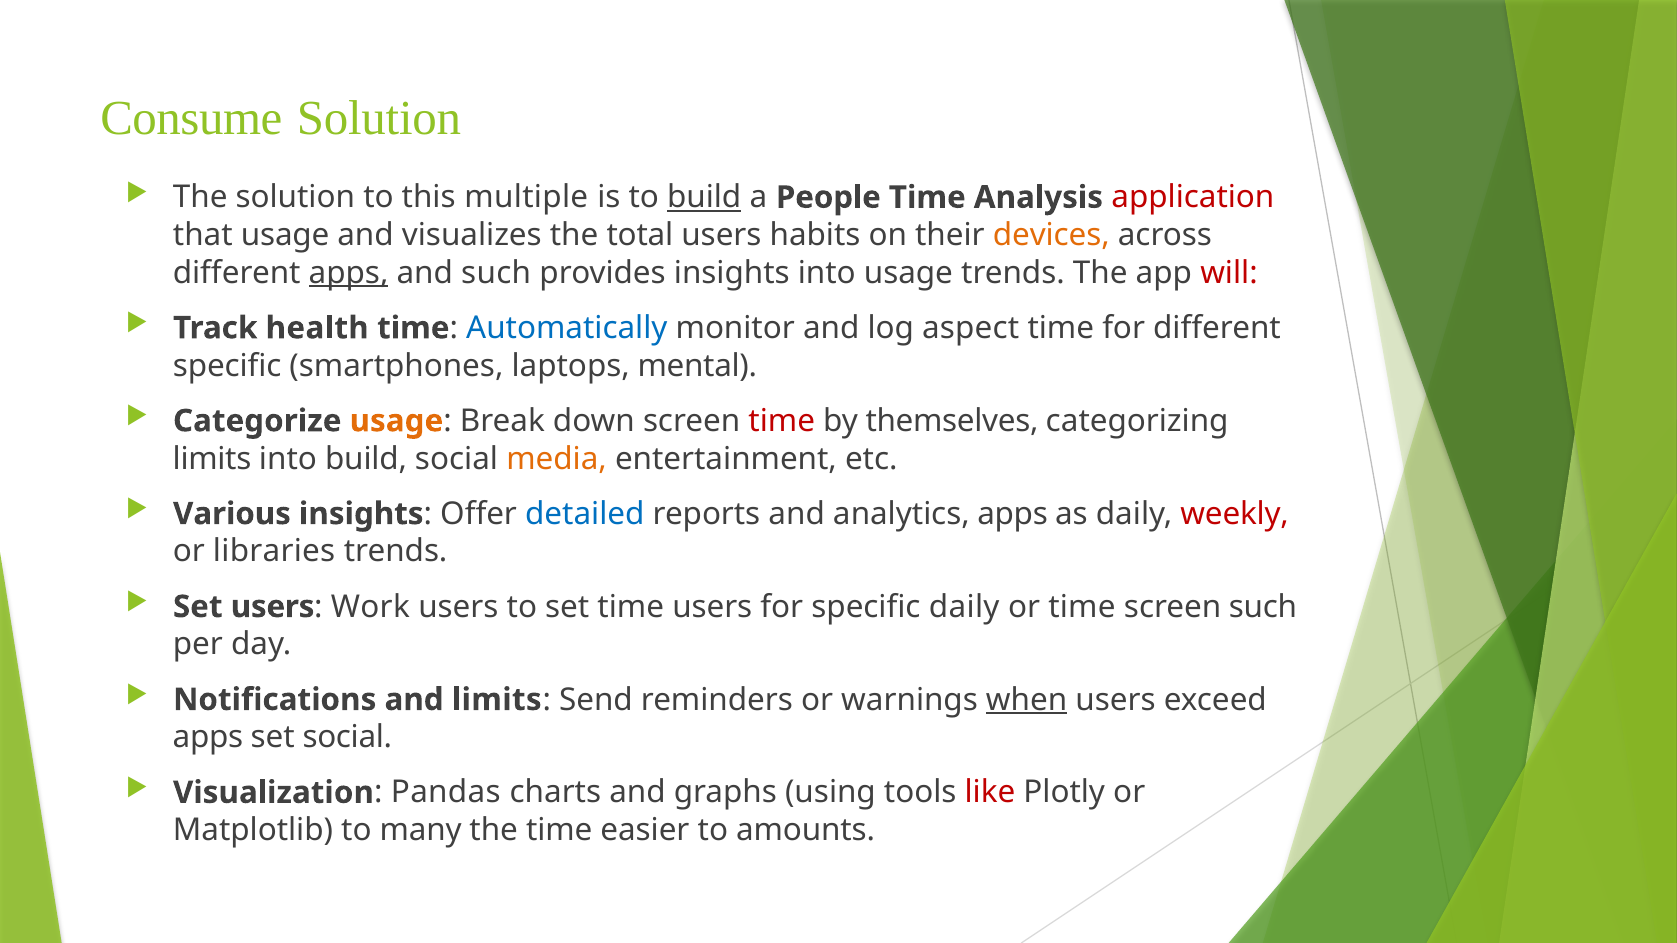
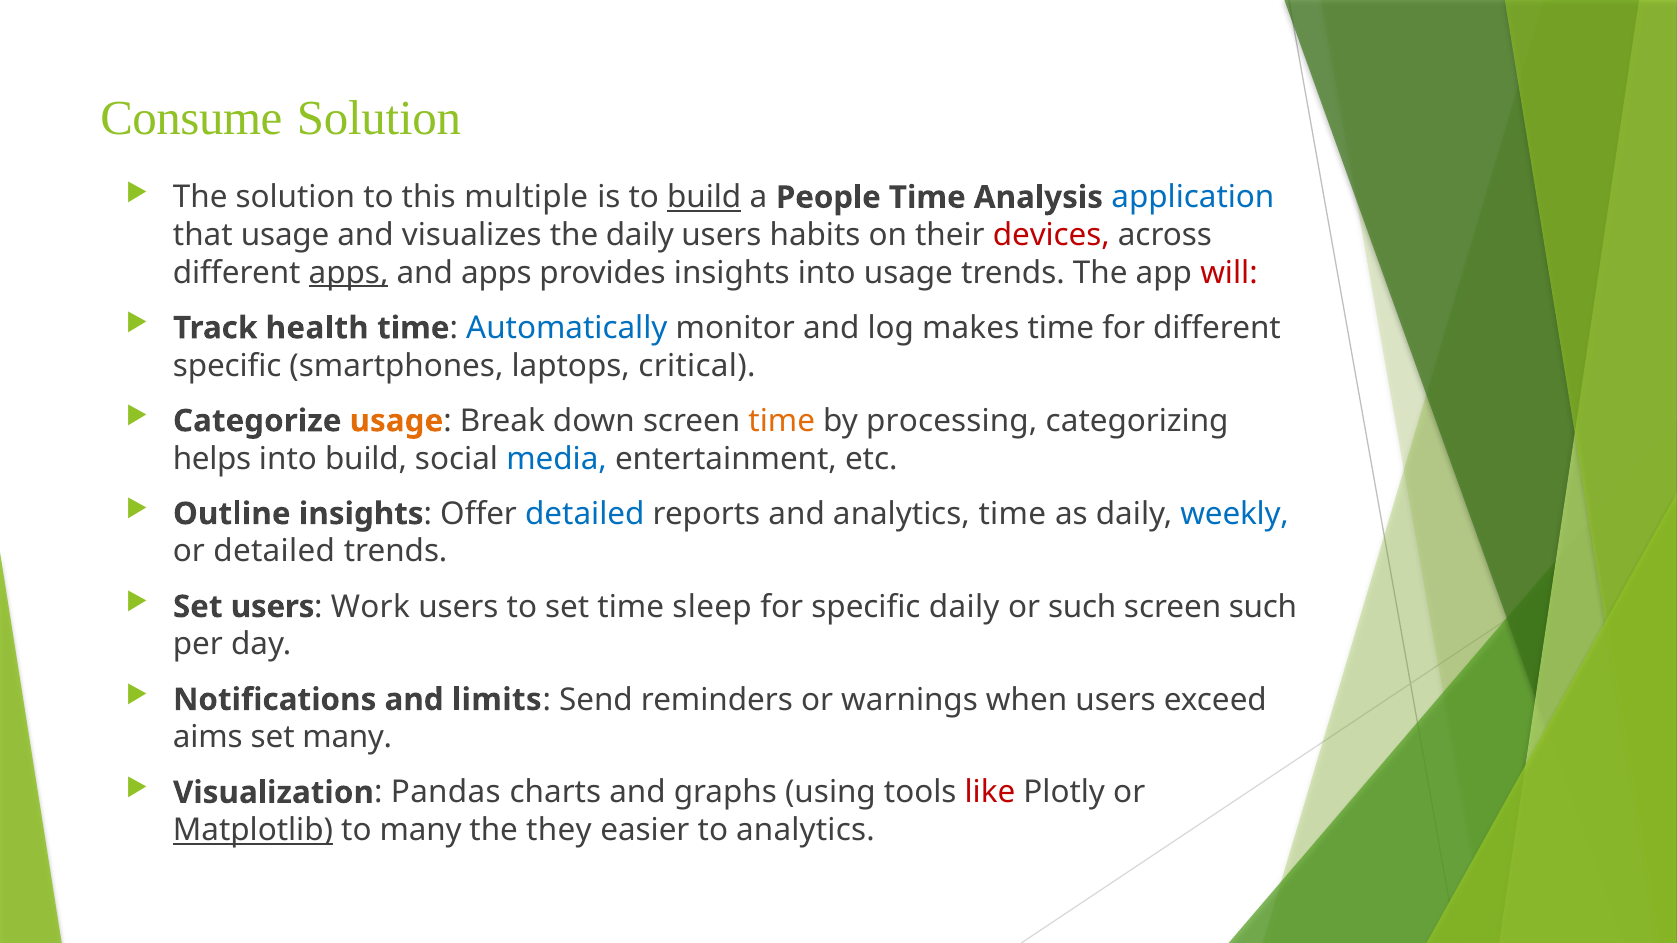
application colour: red -> blue
the total: total -> daily
devices colour: orange -> red
and such: such -> apps
aspect: aspect -> makes
mental: mental -> critical
time at (782, 421) colour: red -> orange
themselves: themselves -> processing
limits at (212, 459): limits -> helps
media colour: orange -> blue
Various: Various -> Outline
analytics apps: apps -> time
weekly colour: red -> blue
or libraries: libraries -> detailed
time users: users -> sleep
or time: time -> such
when underline: present -> none
apps at (208, 738): apps -> aims
set social: social -> many
Matplotlib underline: none -> present
the time: time -> they
to amounts: amounts -> analytics
